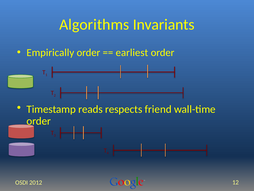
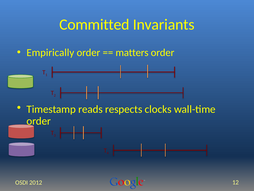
Algorithms: Algorithms -> Committed
earliest: earliest -> matters
friend: friend -> clocks
